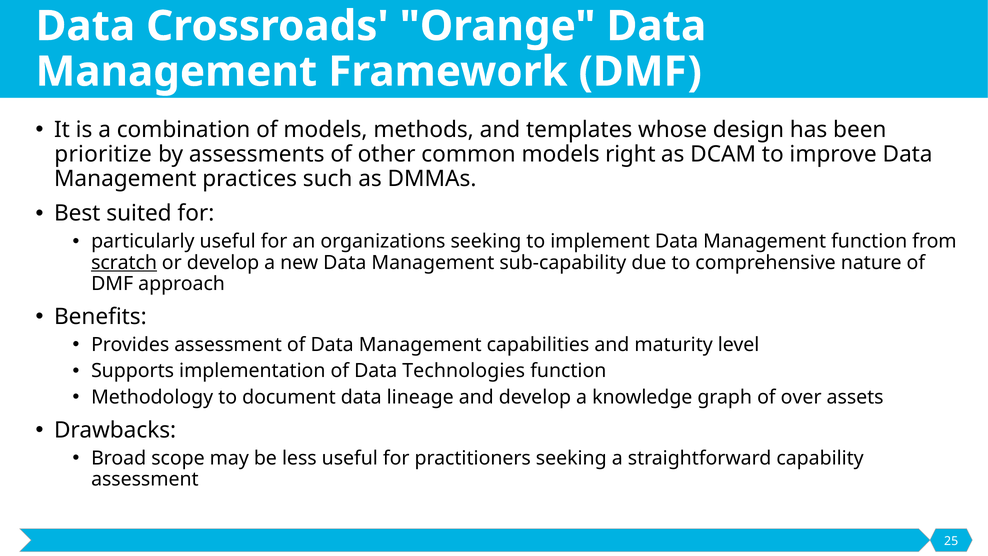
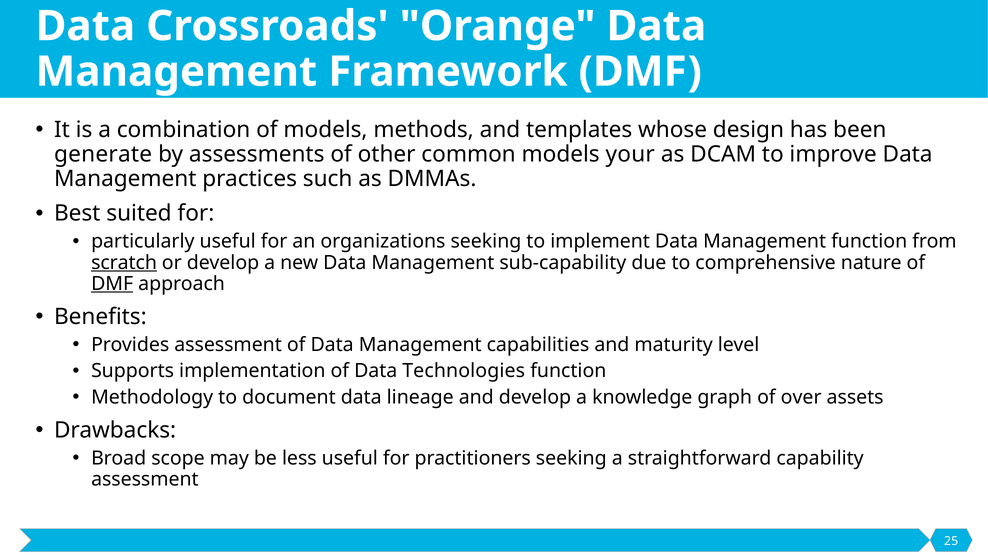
prioritize: prioritize -> generate
right: right -> your
DMF at (112, 284) underline: none -> present
